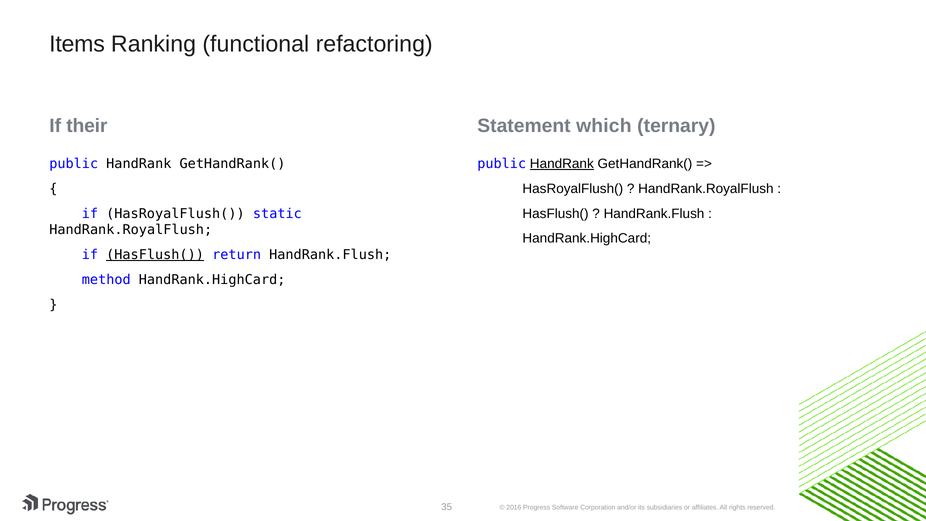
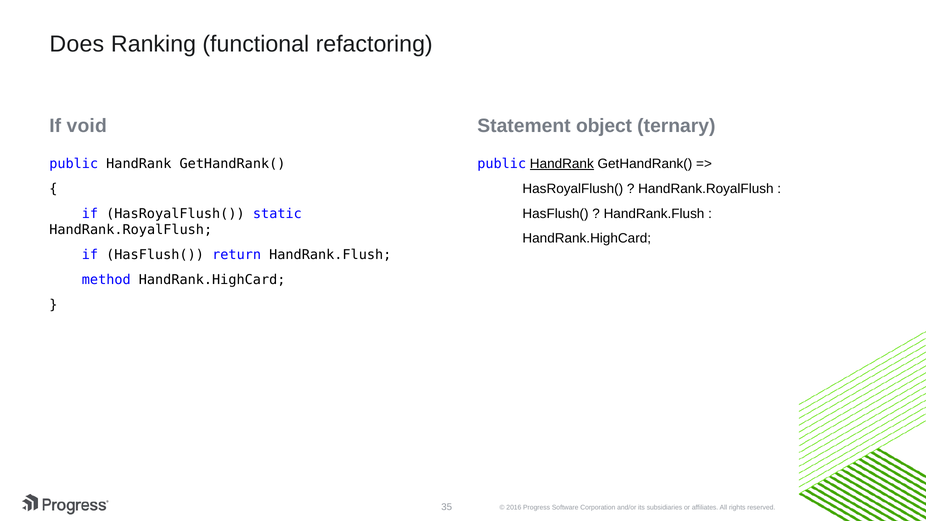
Items: Items -> Does
their: their -> void
which: which -> object
HasFlush( at (155, 255) underline: present -> none
